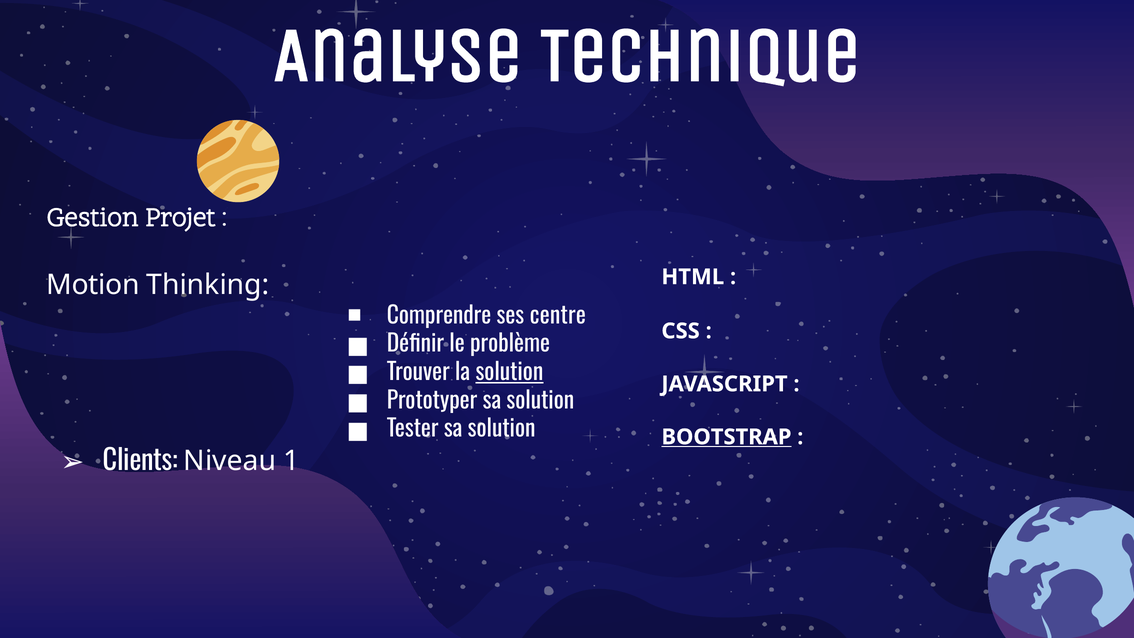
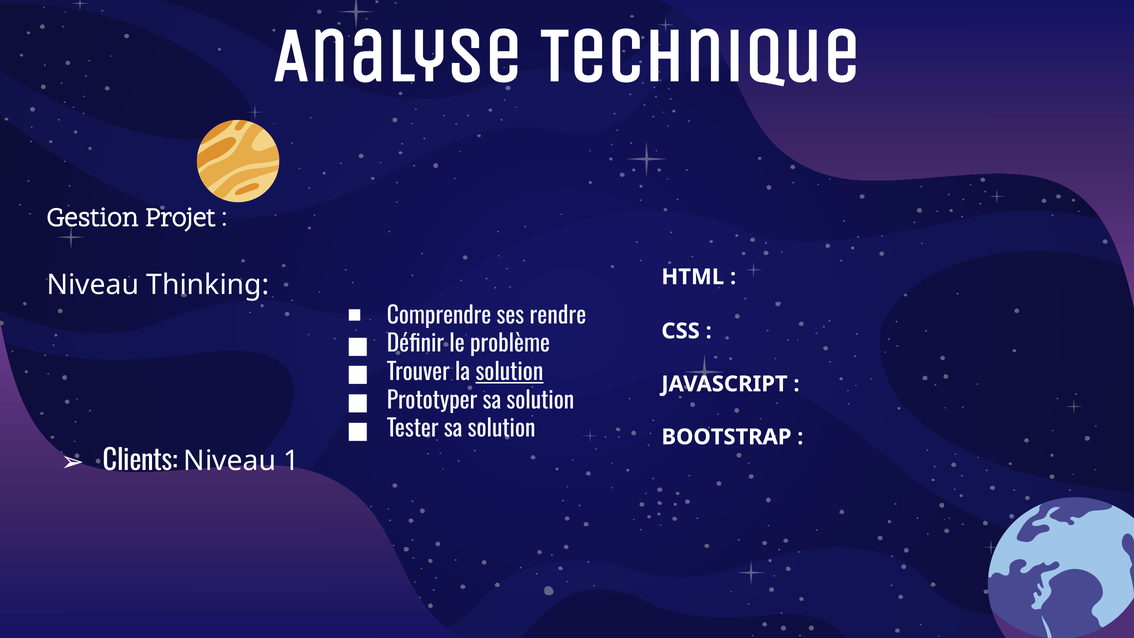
Motion at (93, 285): Motion -> Niveau
centre: centre -> rendre
BOOTSTRAP underline: present -> none
